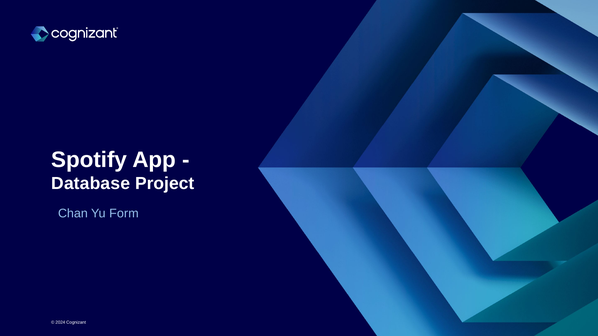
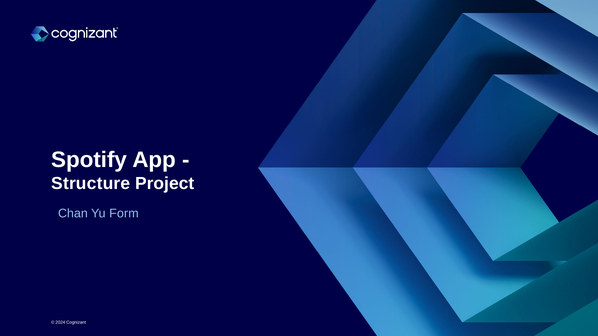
Database: Database -> Structure
